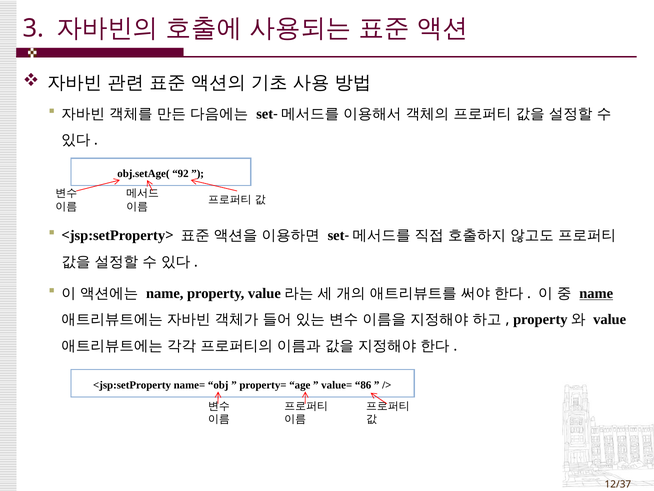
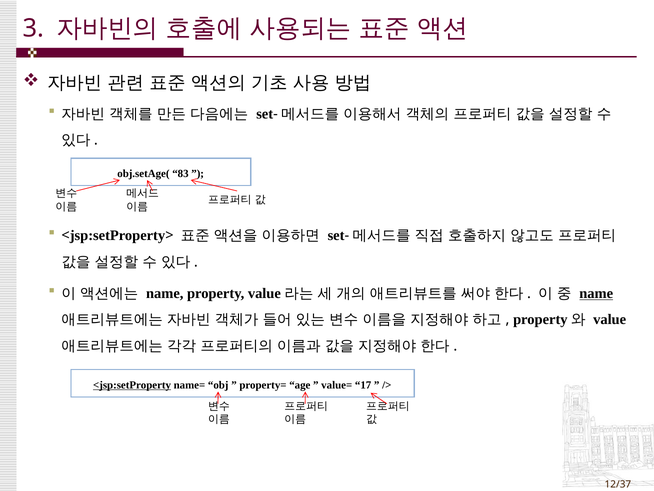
92: 92 -> 83
<jsp:setProperty underline: none -> present
86: 86 -> 17
